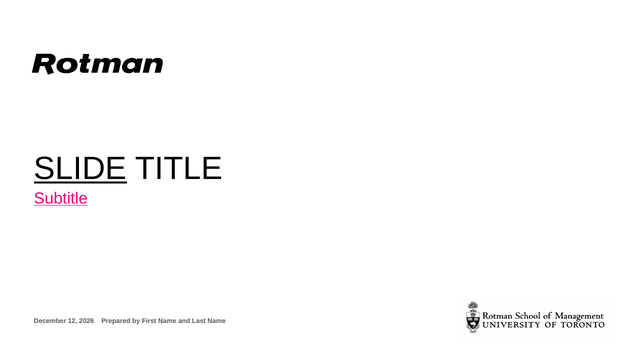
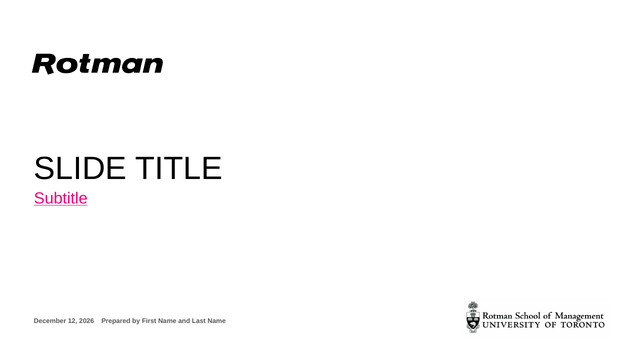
SLIDE underline: present -> none
